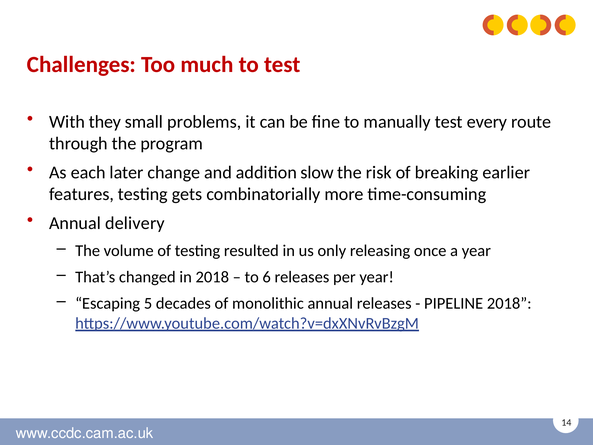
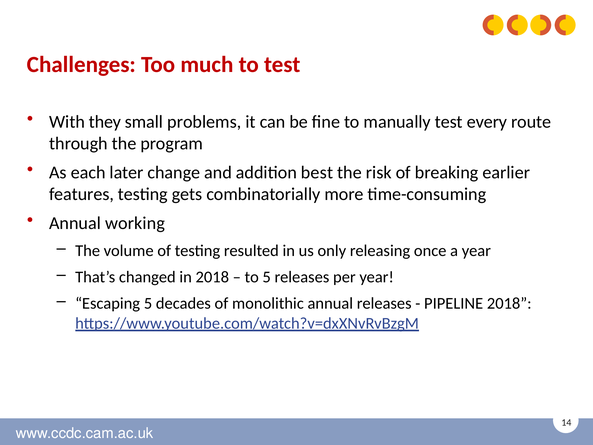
slow: slow -> best
delivery: delivery -> working
to 6: 6 -> 5
